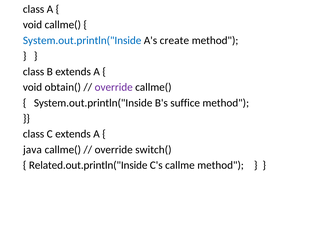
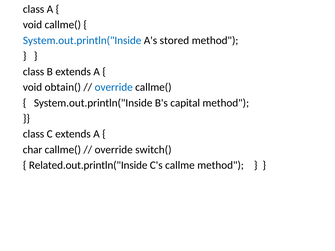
create: create -> stored
override at (114, 87) colour: purple -> blue
suffice: suffice -> capital
java: java -> char
